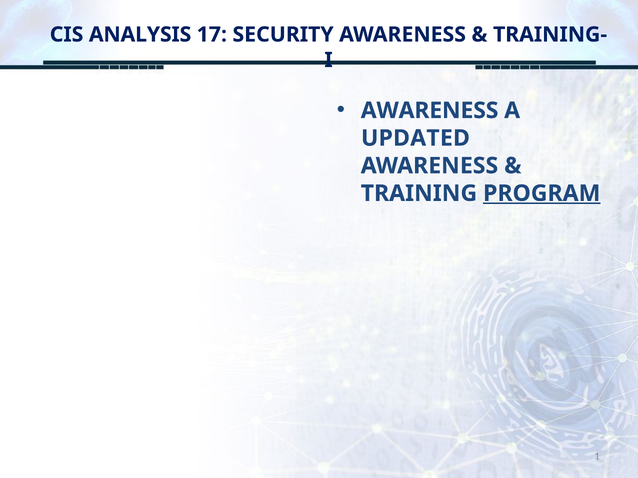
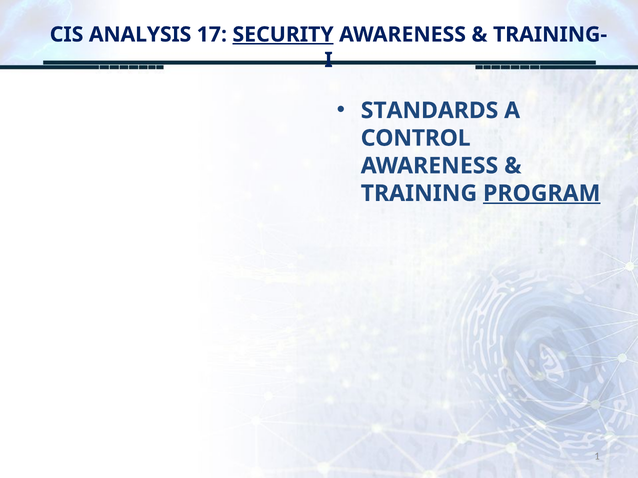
SECURITY underline: none -> present
AWARENESS at (430, 111): AWARENESS -> STANDARDS
UPDATED: UPDATED -> CONTROL
